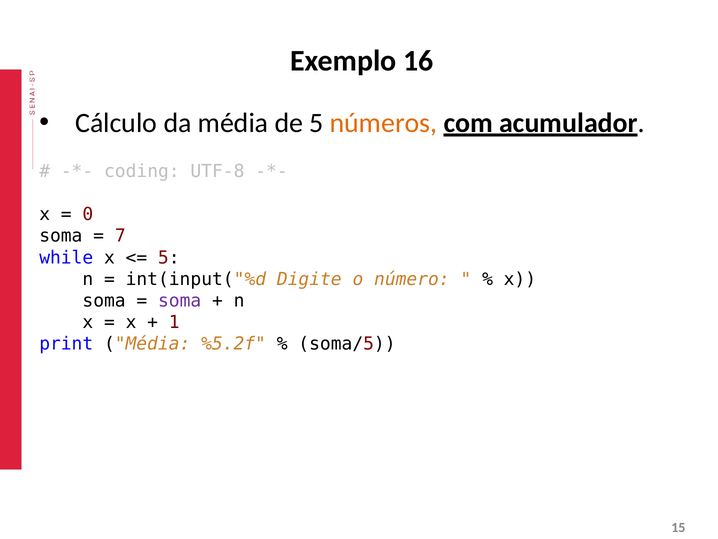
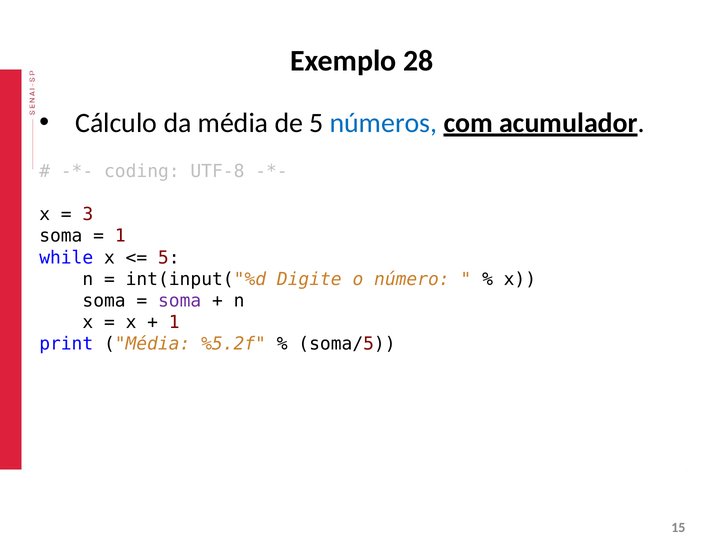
16: 16 -> 28
números colour: orange -> blue
0: 0 -> 3
7 at (120, 236): 7 -> 1
